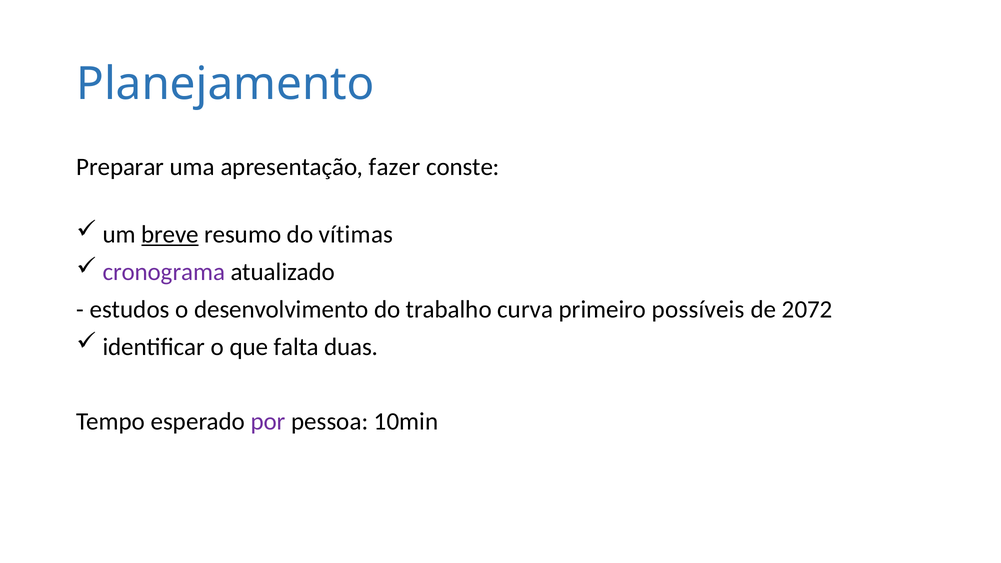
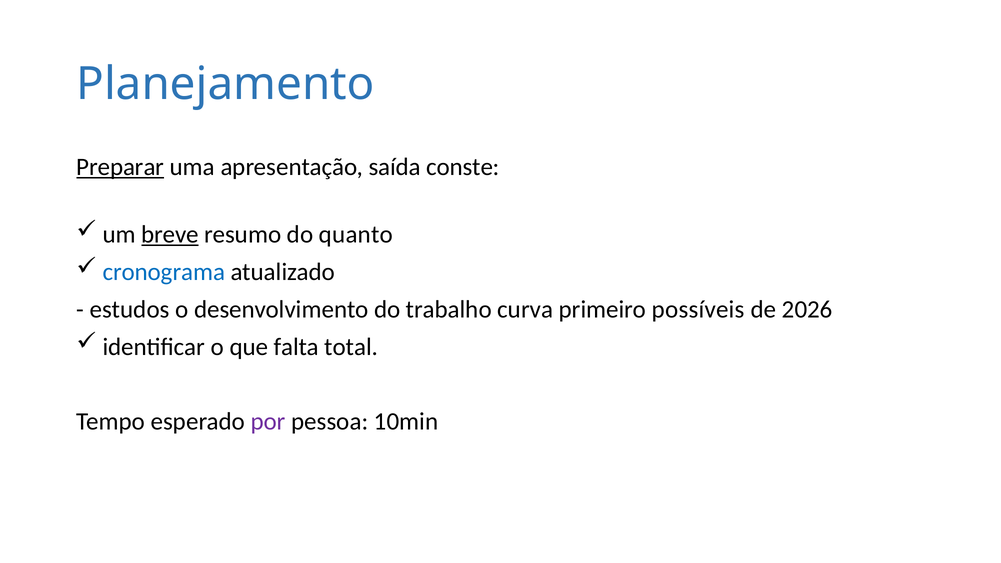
Preparar underline: none -> present
fazer: fazer -> saída
vítimas: vítimas -> quanto
cronograma colour: purple -> blue
2072: 2072 -> 2026
duas: duas -> total
